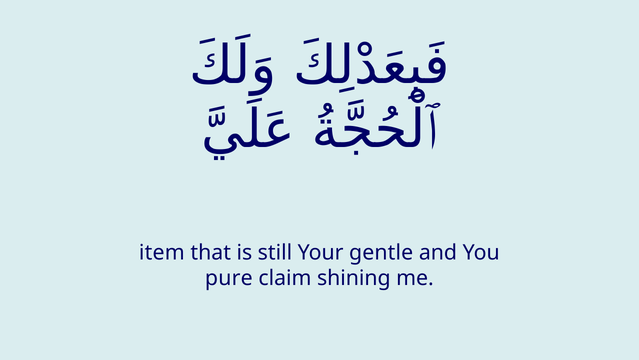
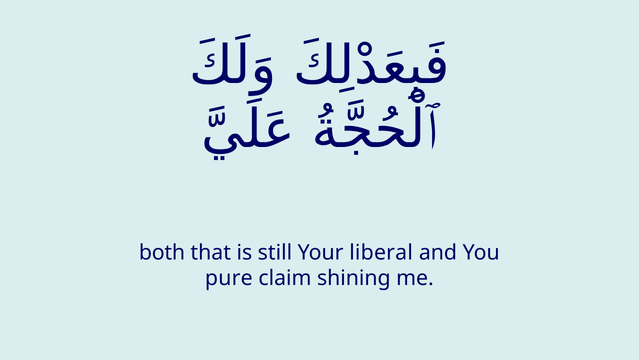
item: item -> both
gentle: gentle -> liberal
